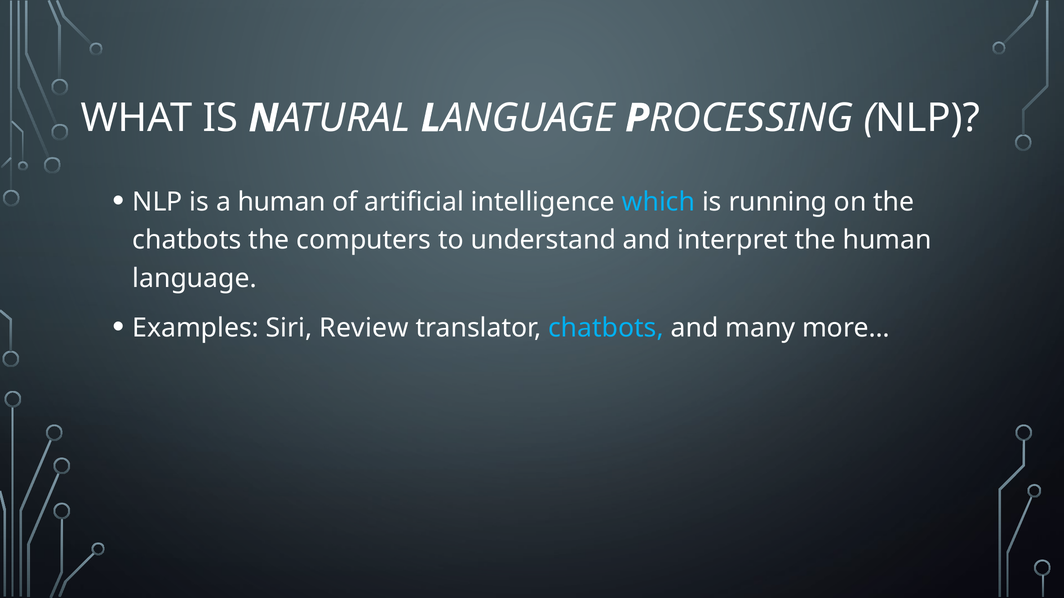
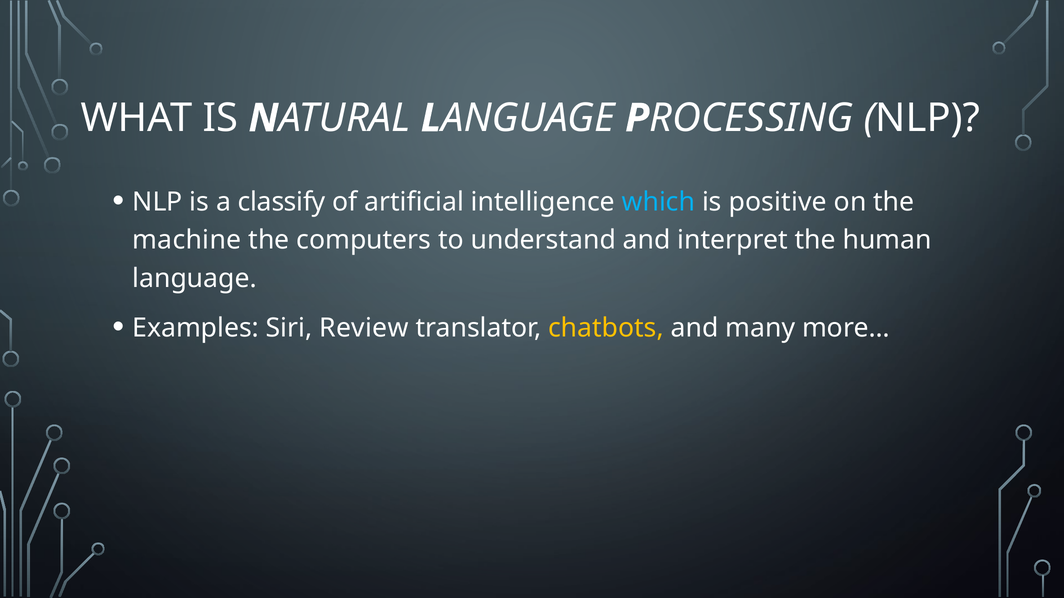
a human: human -> classify
running: running -> positive
chatbots at (187, 240): chatbots -> machine
chatbots at (606, 328) colour: light blue -> yellow
